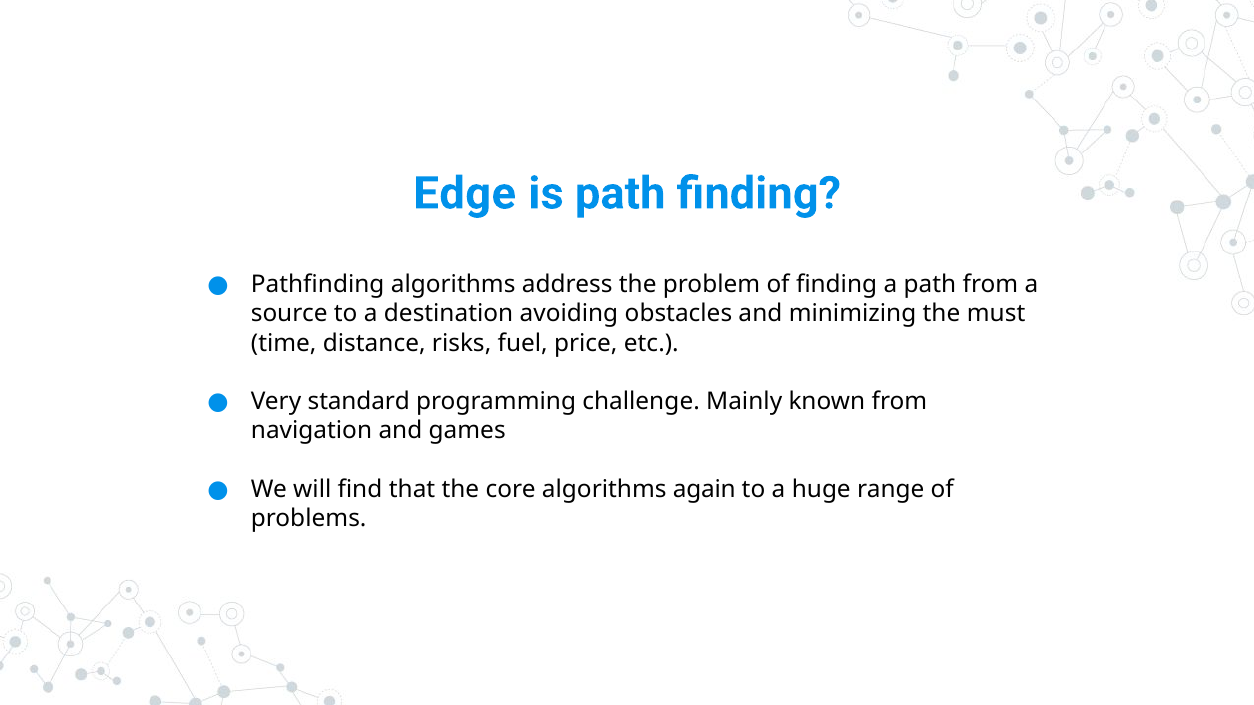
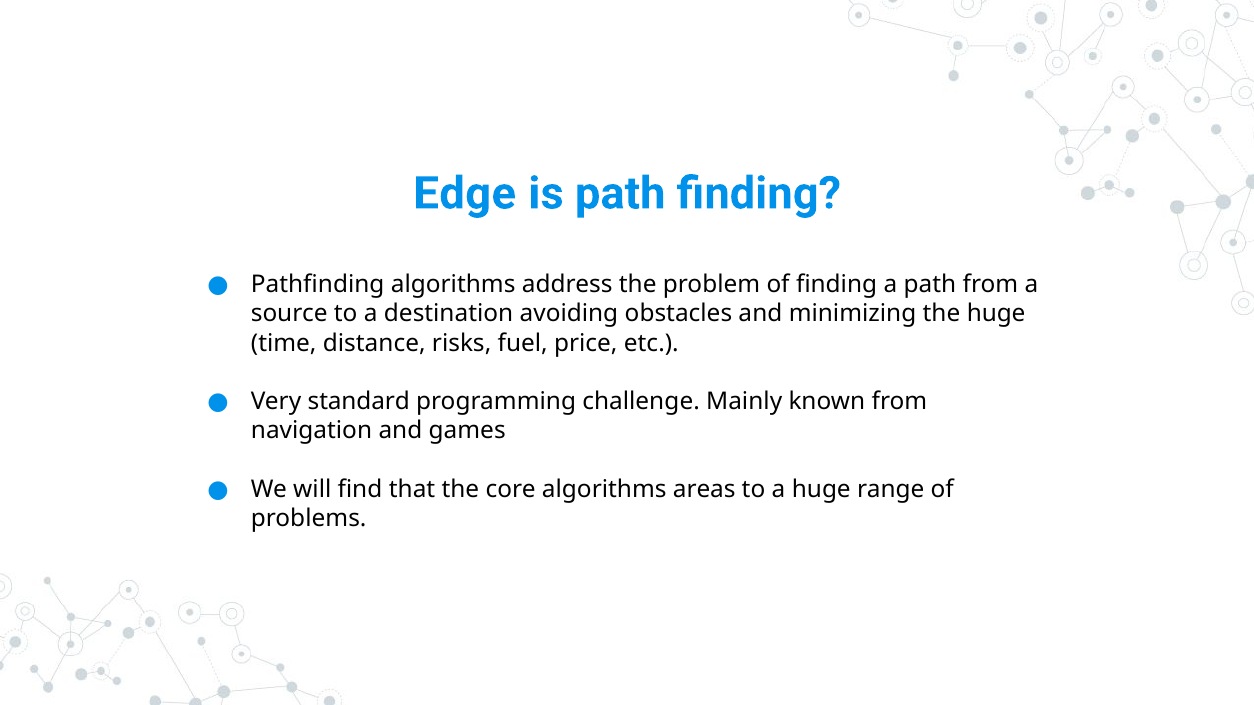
the must: must -> huge
again: again -> areas
